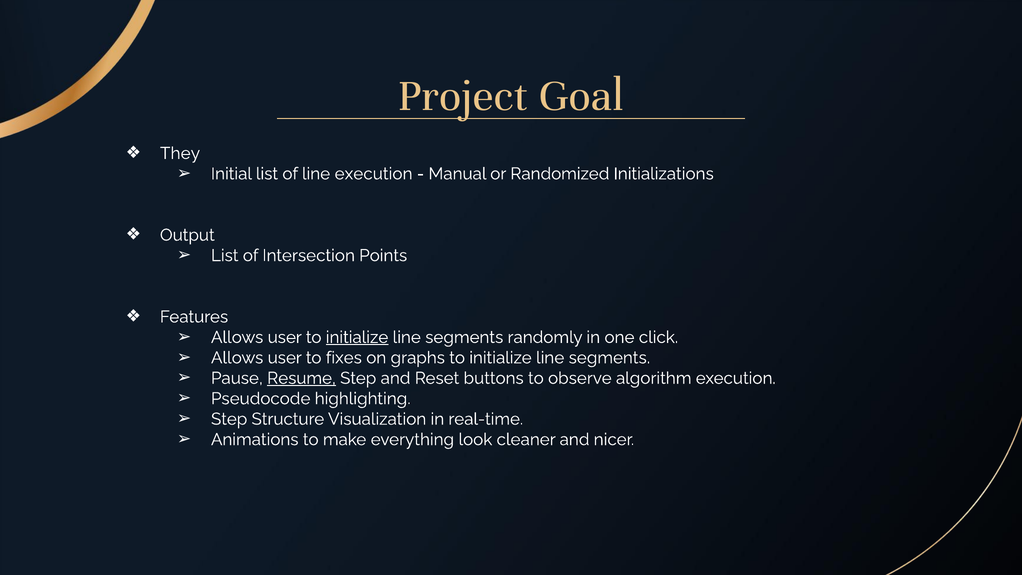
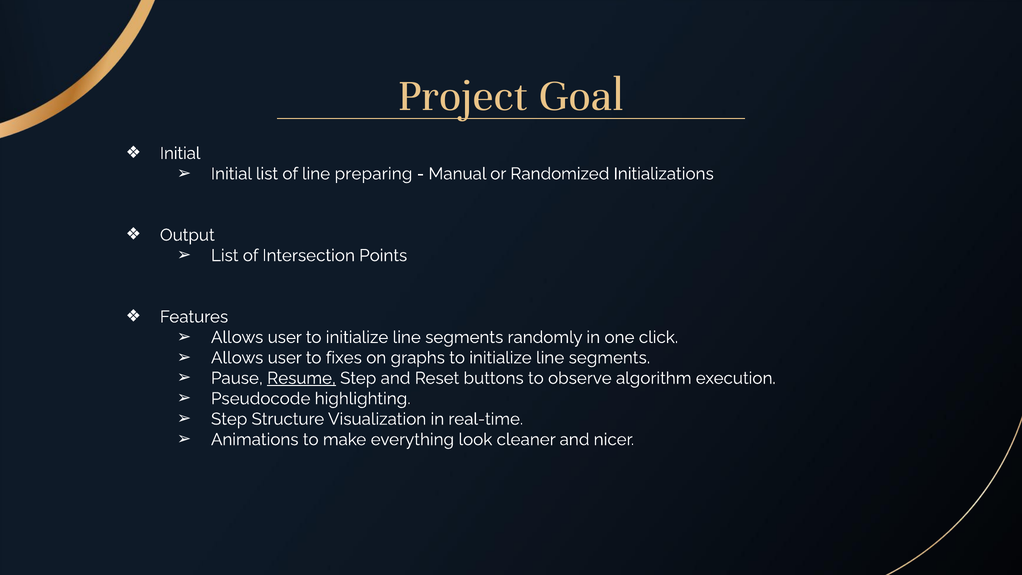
They at (180, 153): They -> Initial
line execution: execution -> preparing
initialize at (357, 337) underline: present -> none
